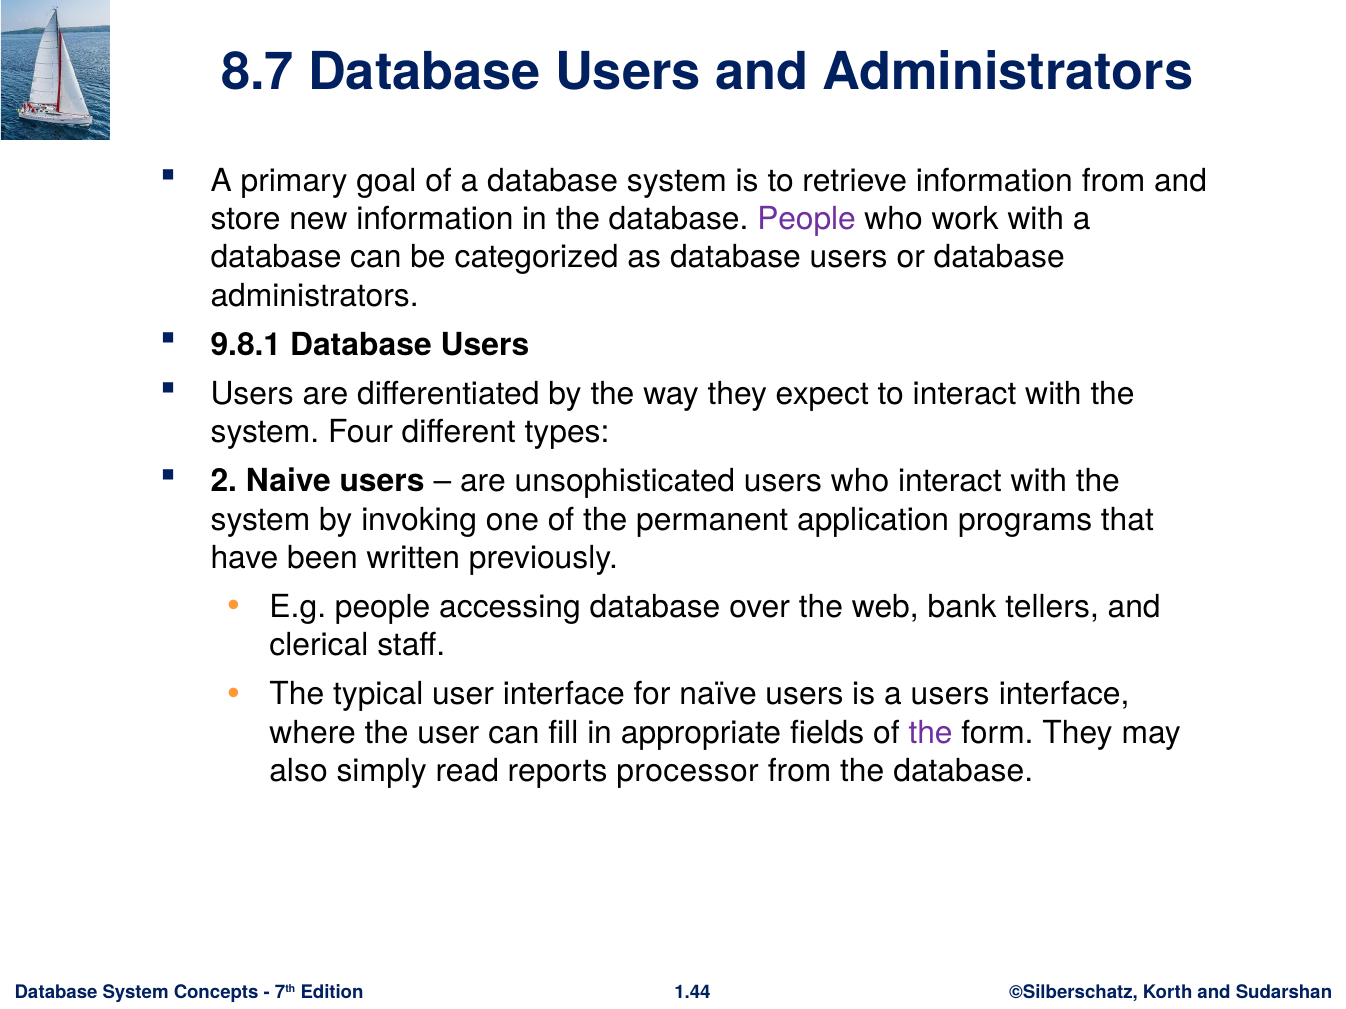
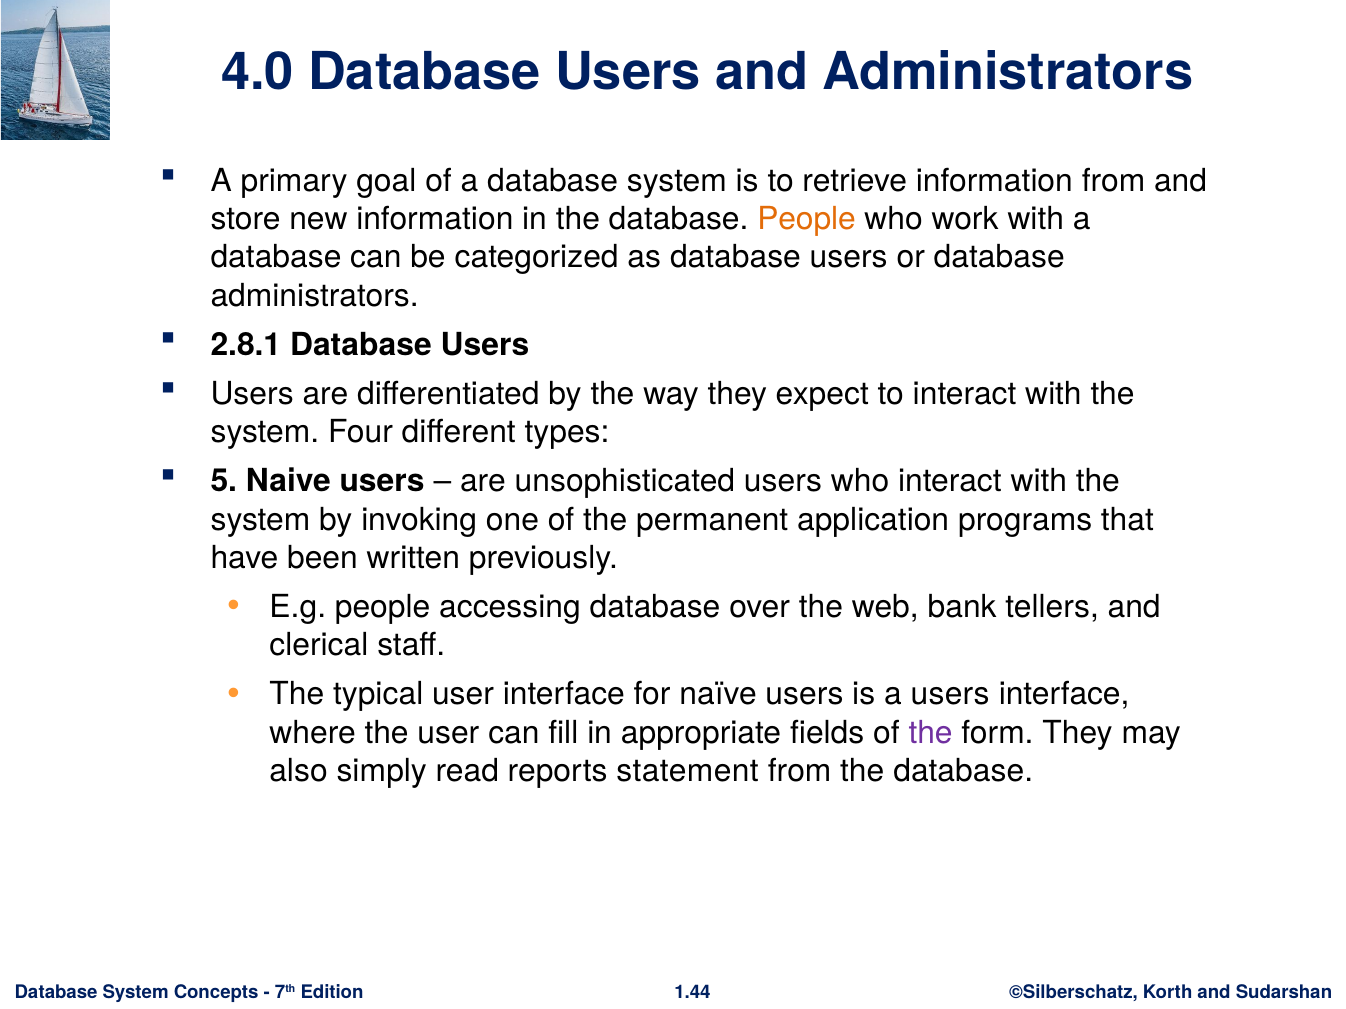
8.7: 8.7 -> 4.0
People at (807, 219) colour: purple -> orange
9.8.1: 9.8.1 -> 2.8.1
2: 2 -> 5
processor: processor -> statement
